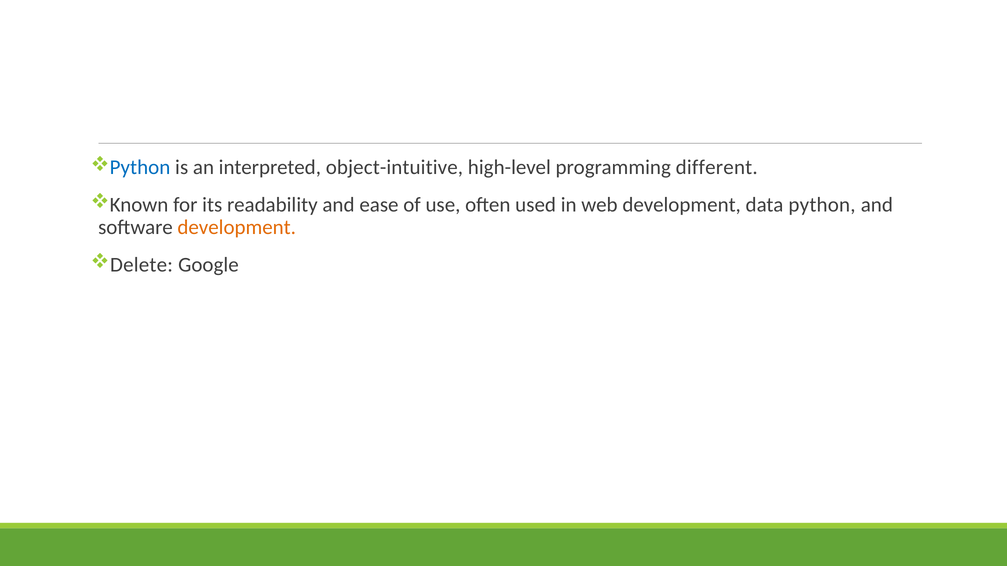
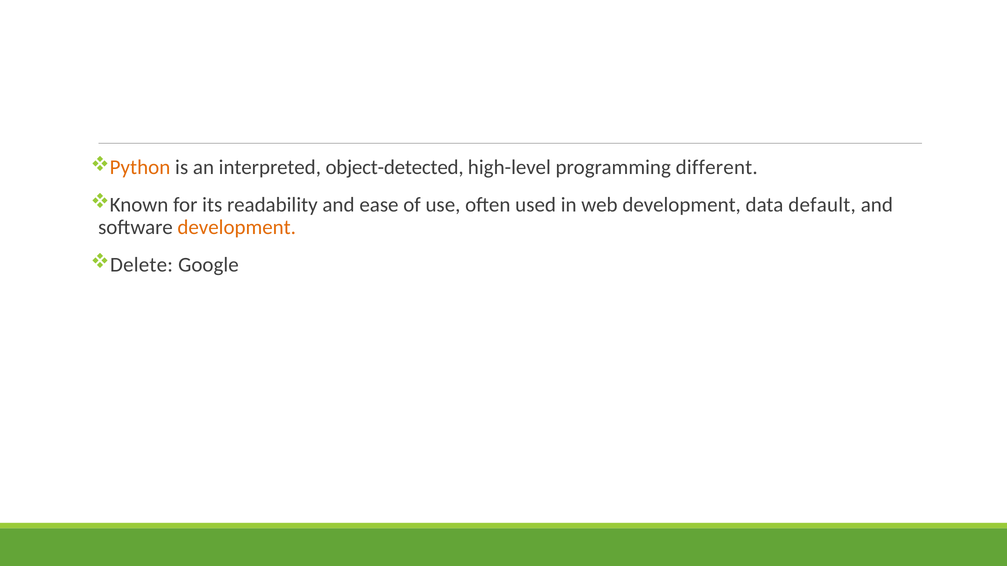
Python at (140, 167) colour: blue -> orange
object-intuitive: object-intuitive -> object-detected
data python: python -> default
